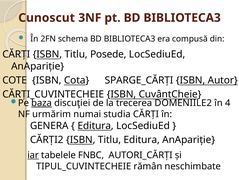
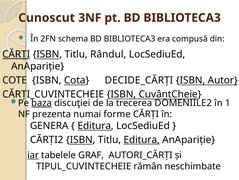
CĂRȚI at (16, 54) underline: none -> present
Posede: Posede -> Rândul
SPARGE_CĂRȚI: SPARGE_CĂRȚI -> DECIDE_CĂRȚI
4: 4 -> 1
urmărim: urmărim -> prezenta
studia: studia -> forme
Editura at (142, 139) underline: none -> present
FNBC: FNBC -> GRAF
